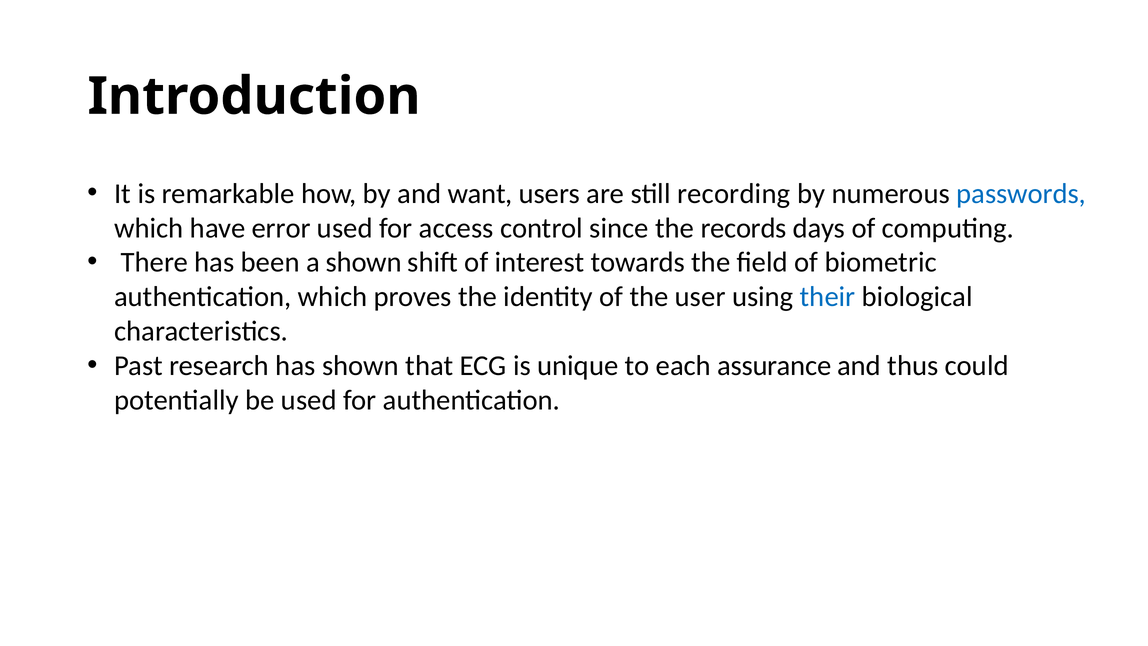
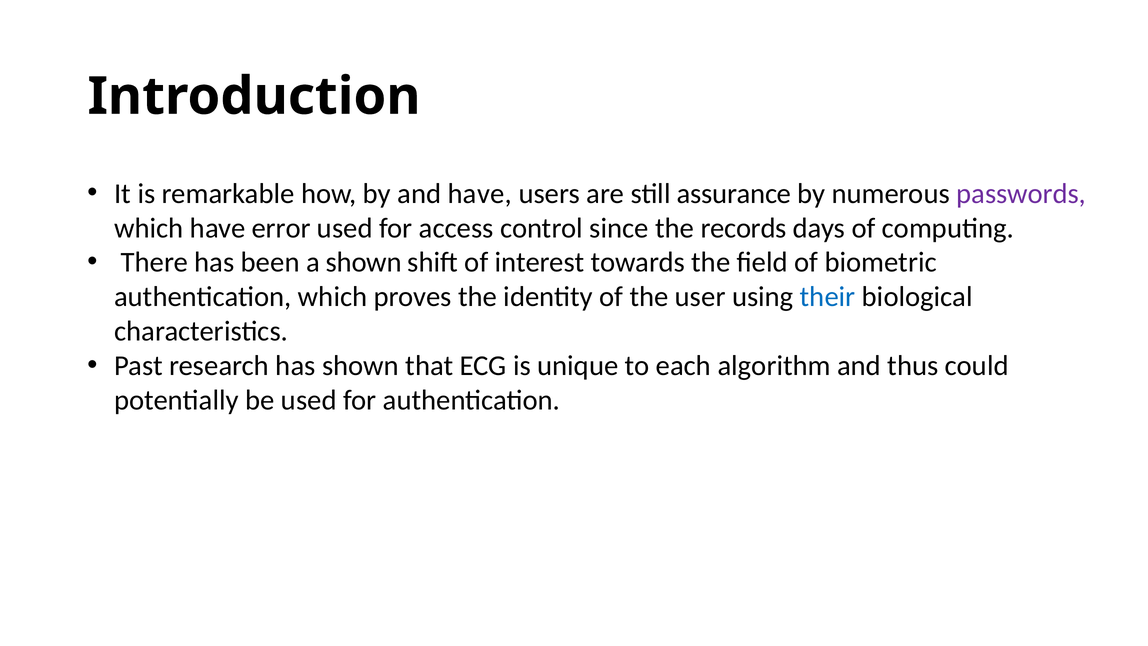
and want: want -> have
recording: recording -> assurance
passwords colour: blue -> purple
assurance: assurance -> algorithm
